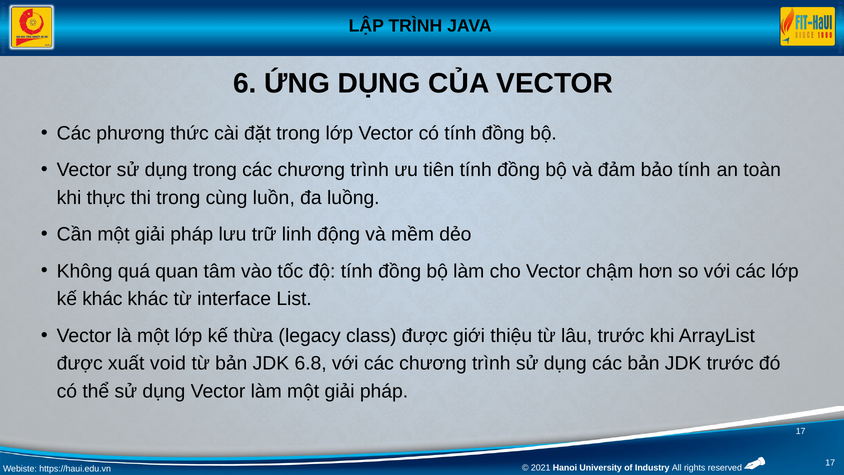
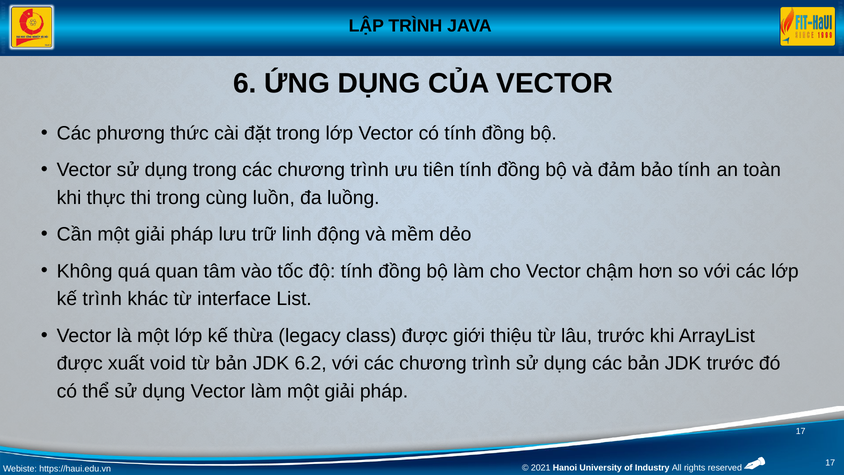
kế khác: khác -> trình
6.8: 6.8 -> 6.2
